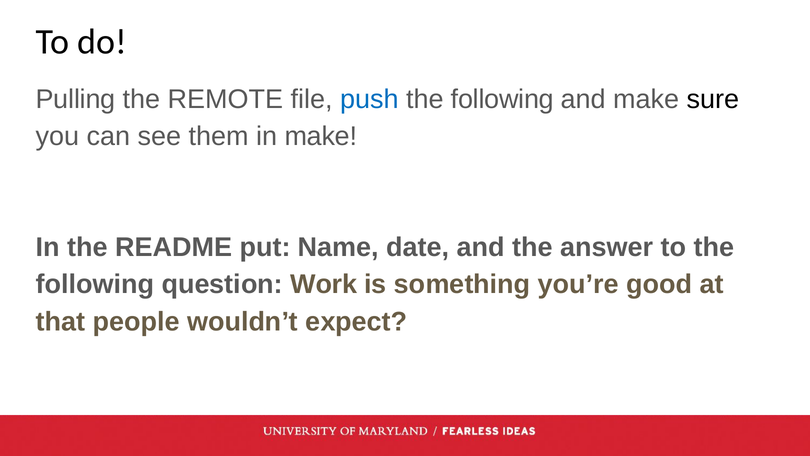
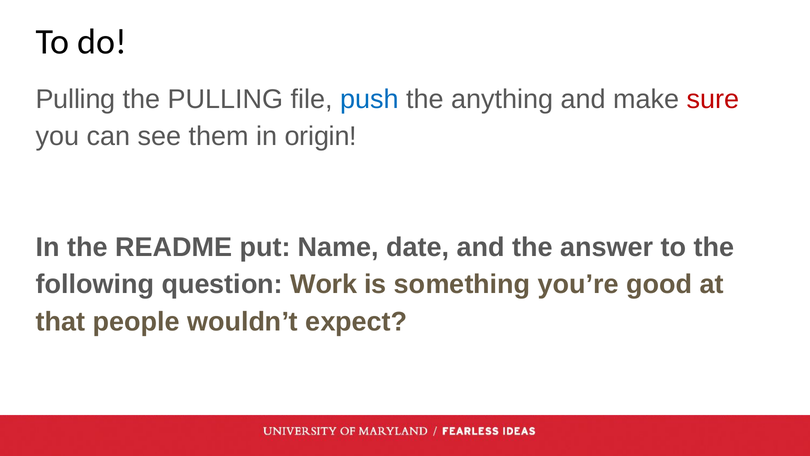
the REMOTE: REMOTE -> PULLING
following at (502, 99): following -> anything
sure colour: black -> red
in make: make -> origin
